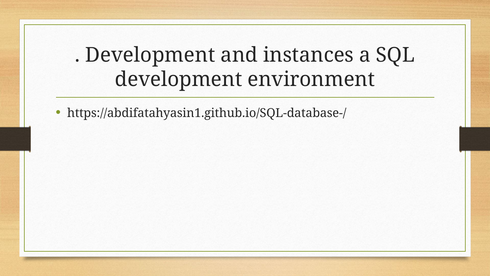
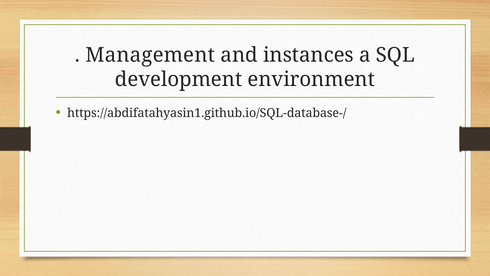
Development at (150, 55): Development -> Management
